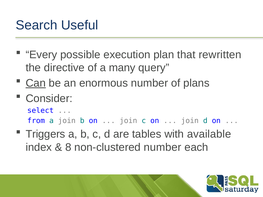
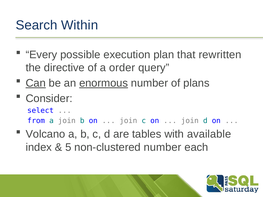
Useful: Useful -> Within
many: many -> order
enormous underline: none -> present
Triggers: Triggers -> Volcano
8: 8 -> 5
